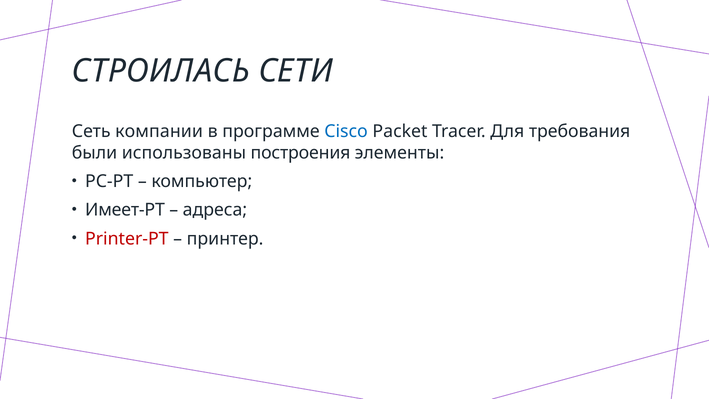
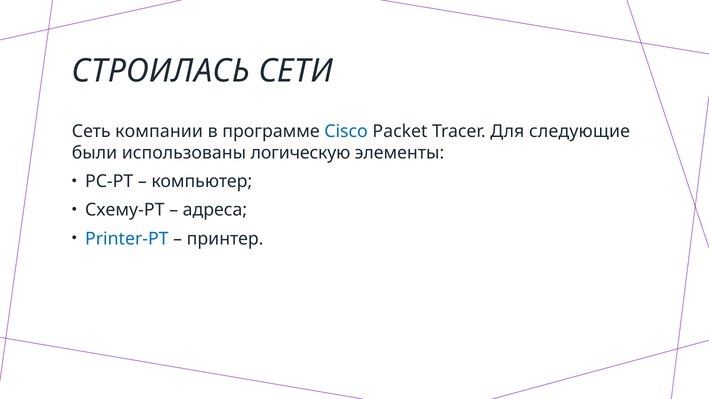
требования: требования -> следующие
построения: построения -> логическую
Имеет-PT: Имеет-PT -> Схему-PT
Printer-PT colour: red -> blue
